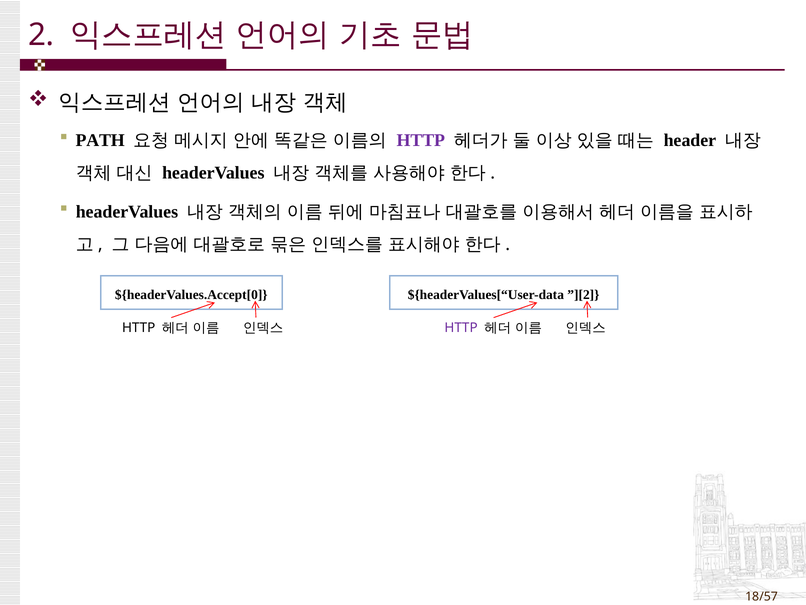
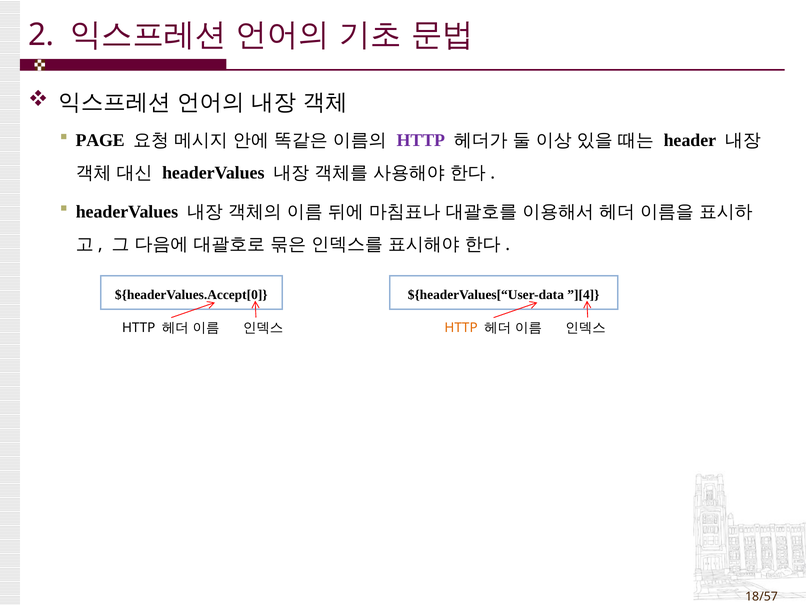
PATH: PATH -> PAGE
”][2: ”][2 -> ”][4
HTTP at (461, 327) colour: purple -> orange
